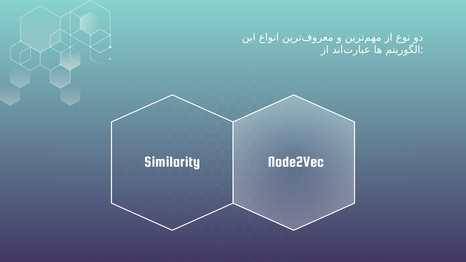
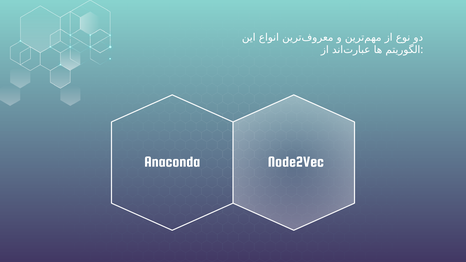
Similarity: Similarity -> Anaconda
